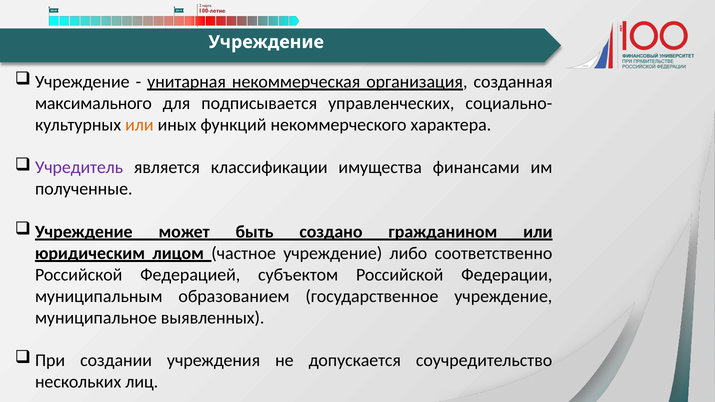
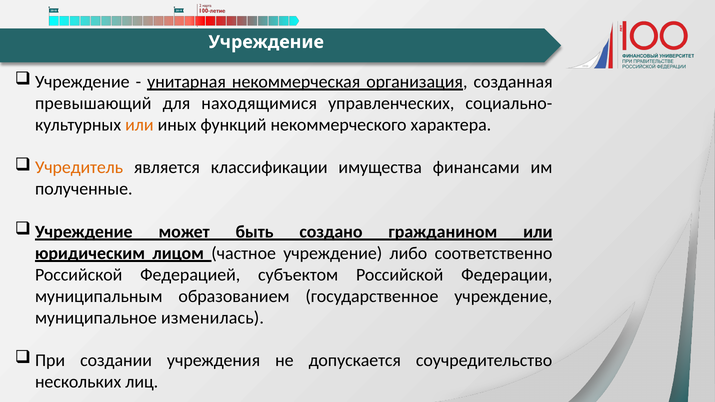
максимального: максимального -> превышающий
подписывается: подписывается -> находящимися
Учредитель colour: purple -> orange
выявленных: выявленных -> изменилась
